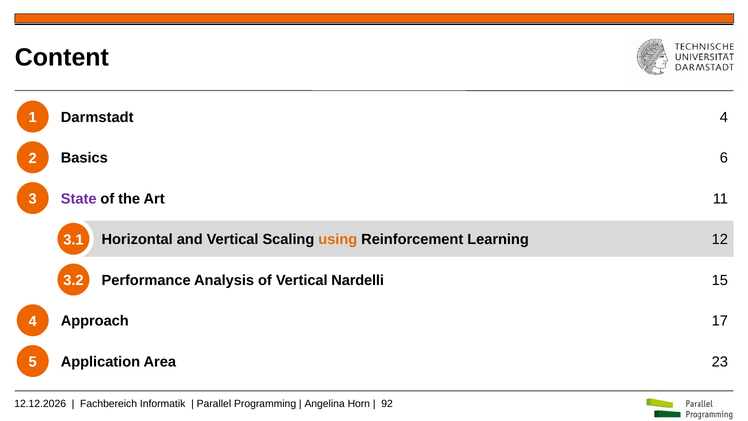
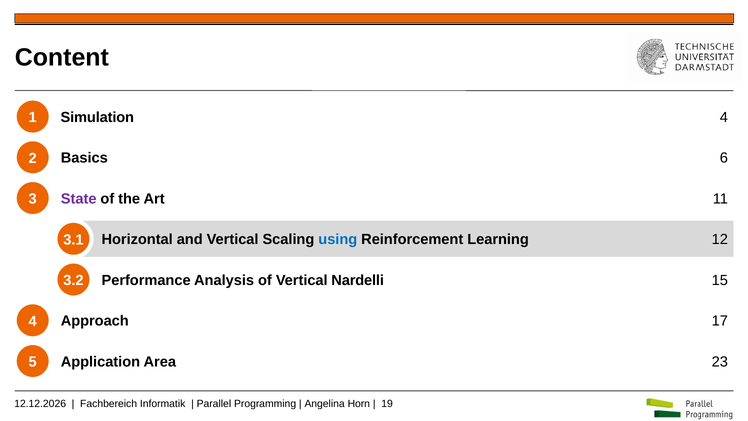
Darmstadt: Darmstadt -> Simulation
using colour: orange -> blue
92: 92 -> 19
